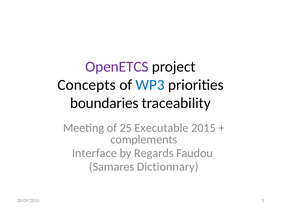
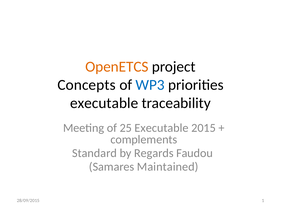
OpenETCS colour: purple -> orange
boundaries at (104, 103): boundaries -> executable
Interface: Interface -> Standard
Dictionnary: Dictionnary -> Maintained
